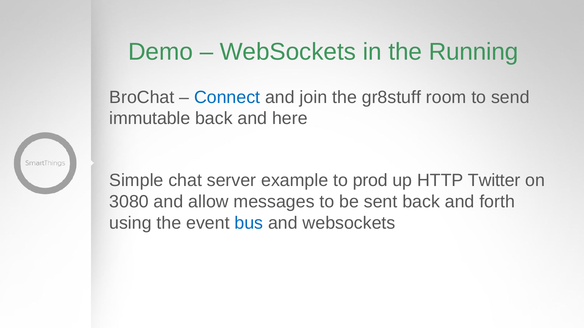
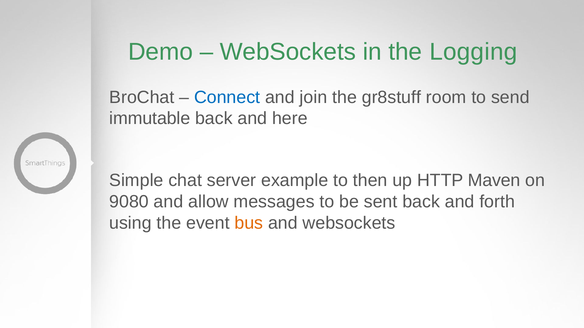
Running: Running -> Logging
prod: prod -> then
Twitter: Twitter -> Maven
3080: 3080 -> 9080
bus colour: blue -> orange
